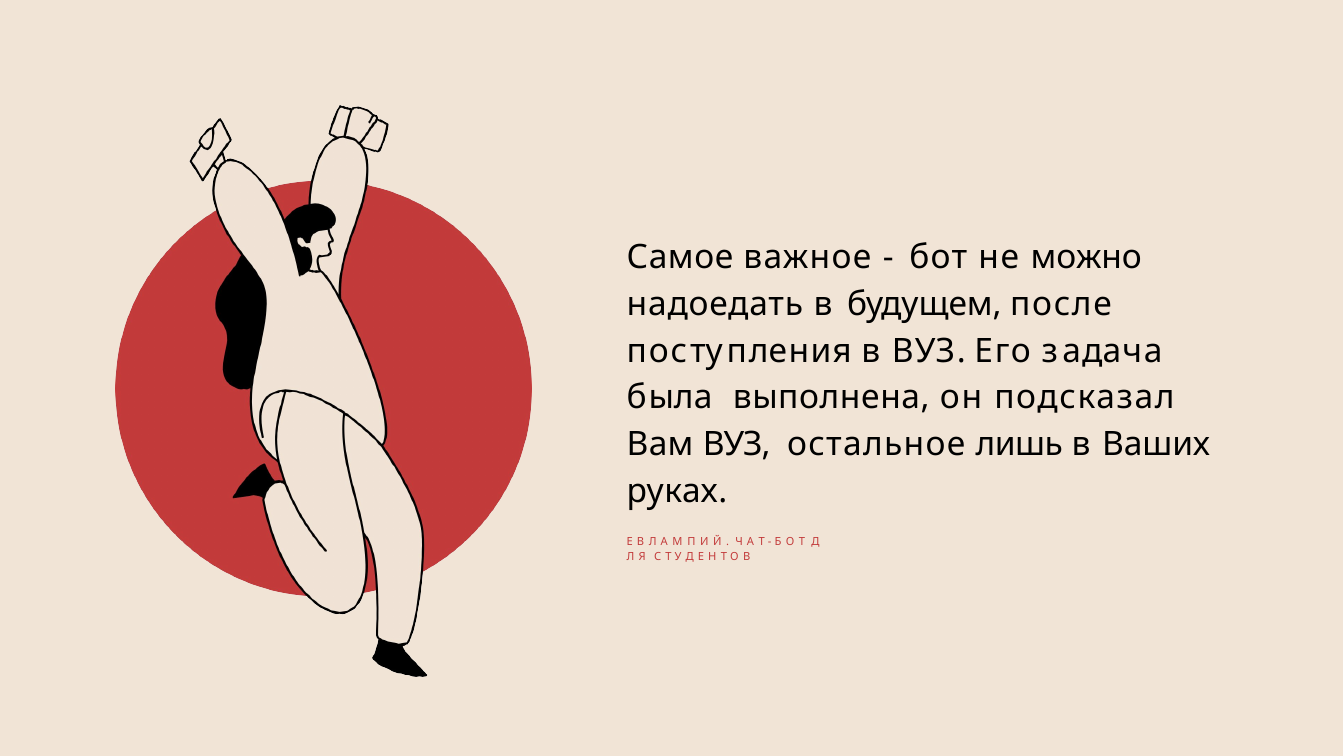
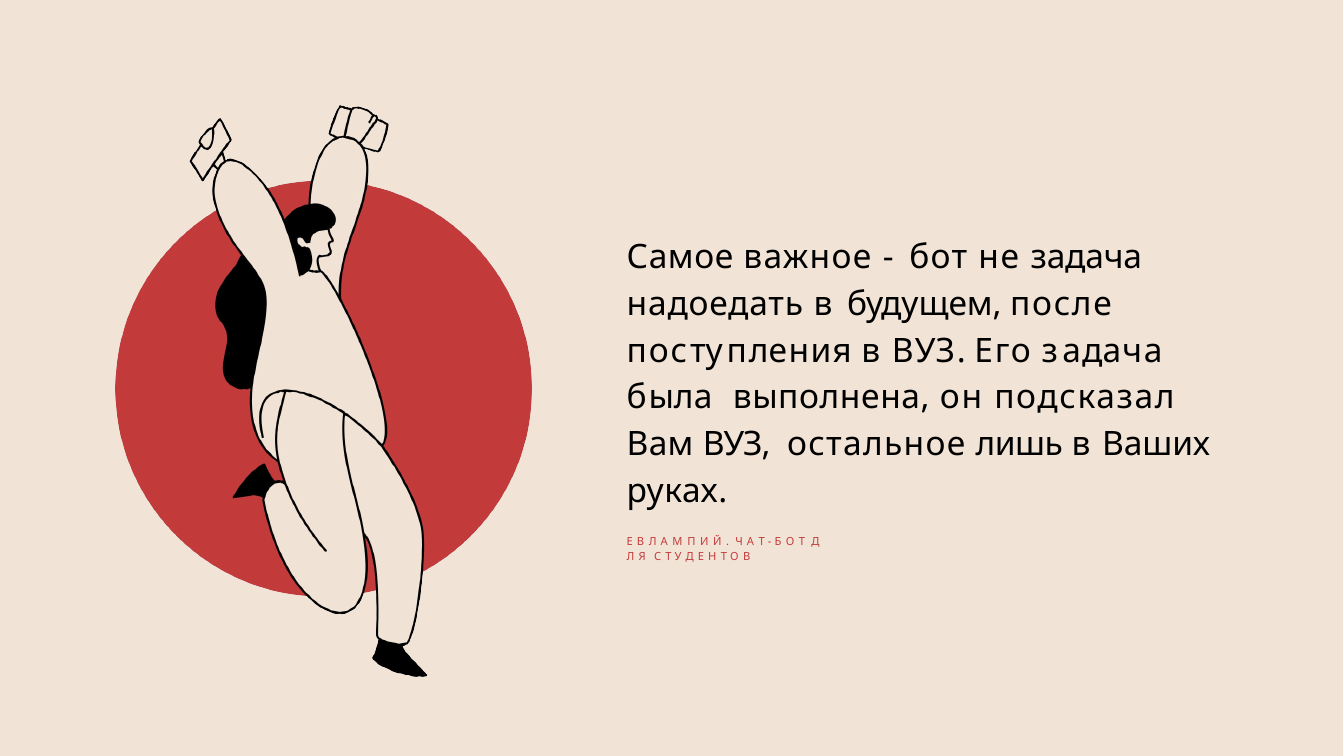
не можно: можно -> задача
